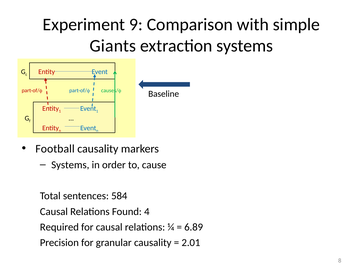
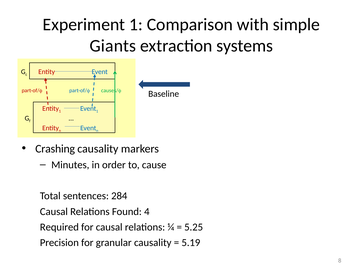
Experiment 9: 9 -> 1
Football: Football -> Crashing
Systems at (70, 164): Systems -> Minutes
584: 584 -> 284
6.89: 6.89 -> 5.25
2.01: 2.01 -> 5.19
